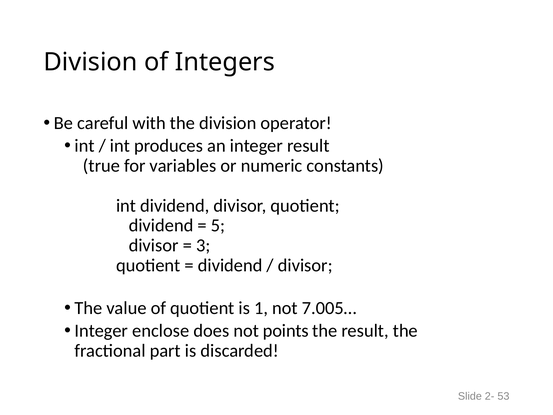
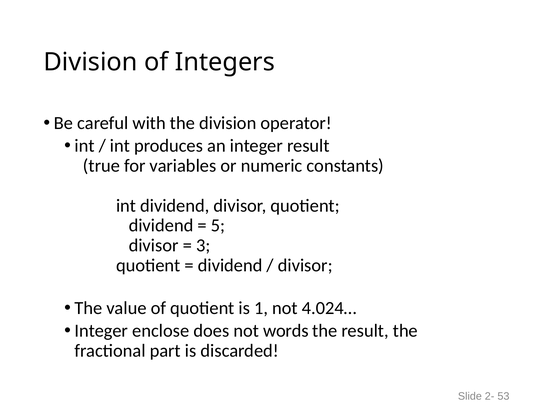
7.005…: 7.005… -> 4.024…
points: points -> words
